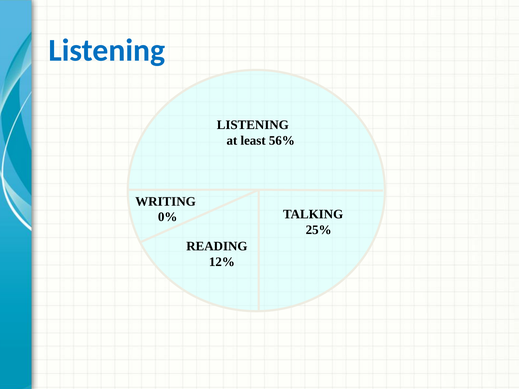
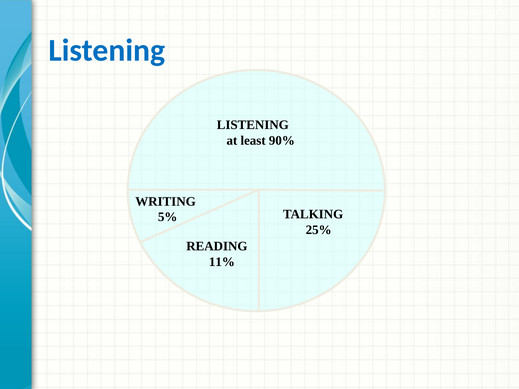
56%: 56% -> 90%
0%: 0% -> 5%
12%: 12% -> 11%
